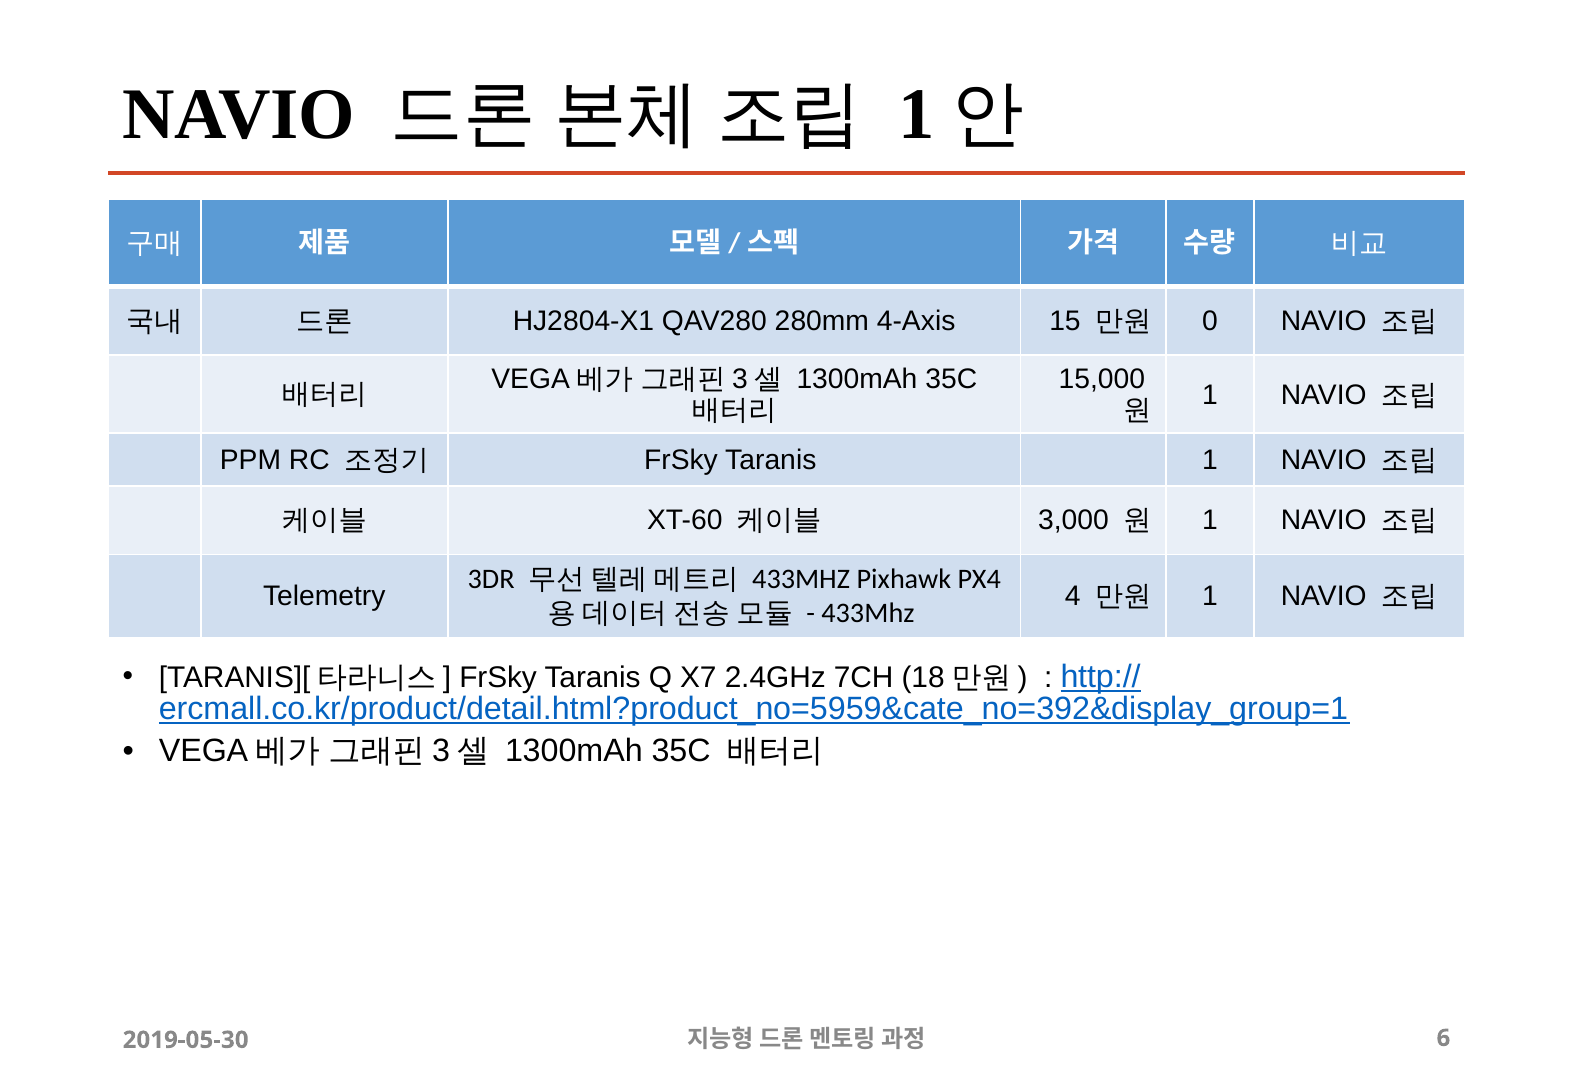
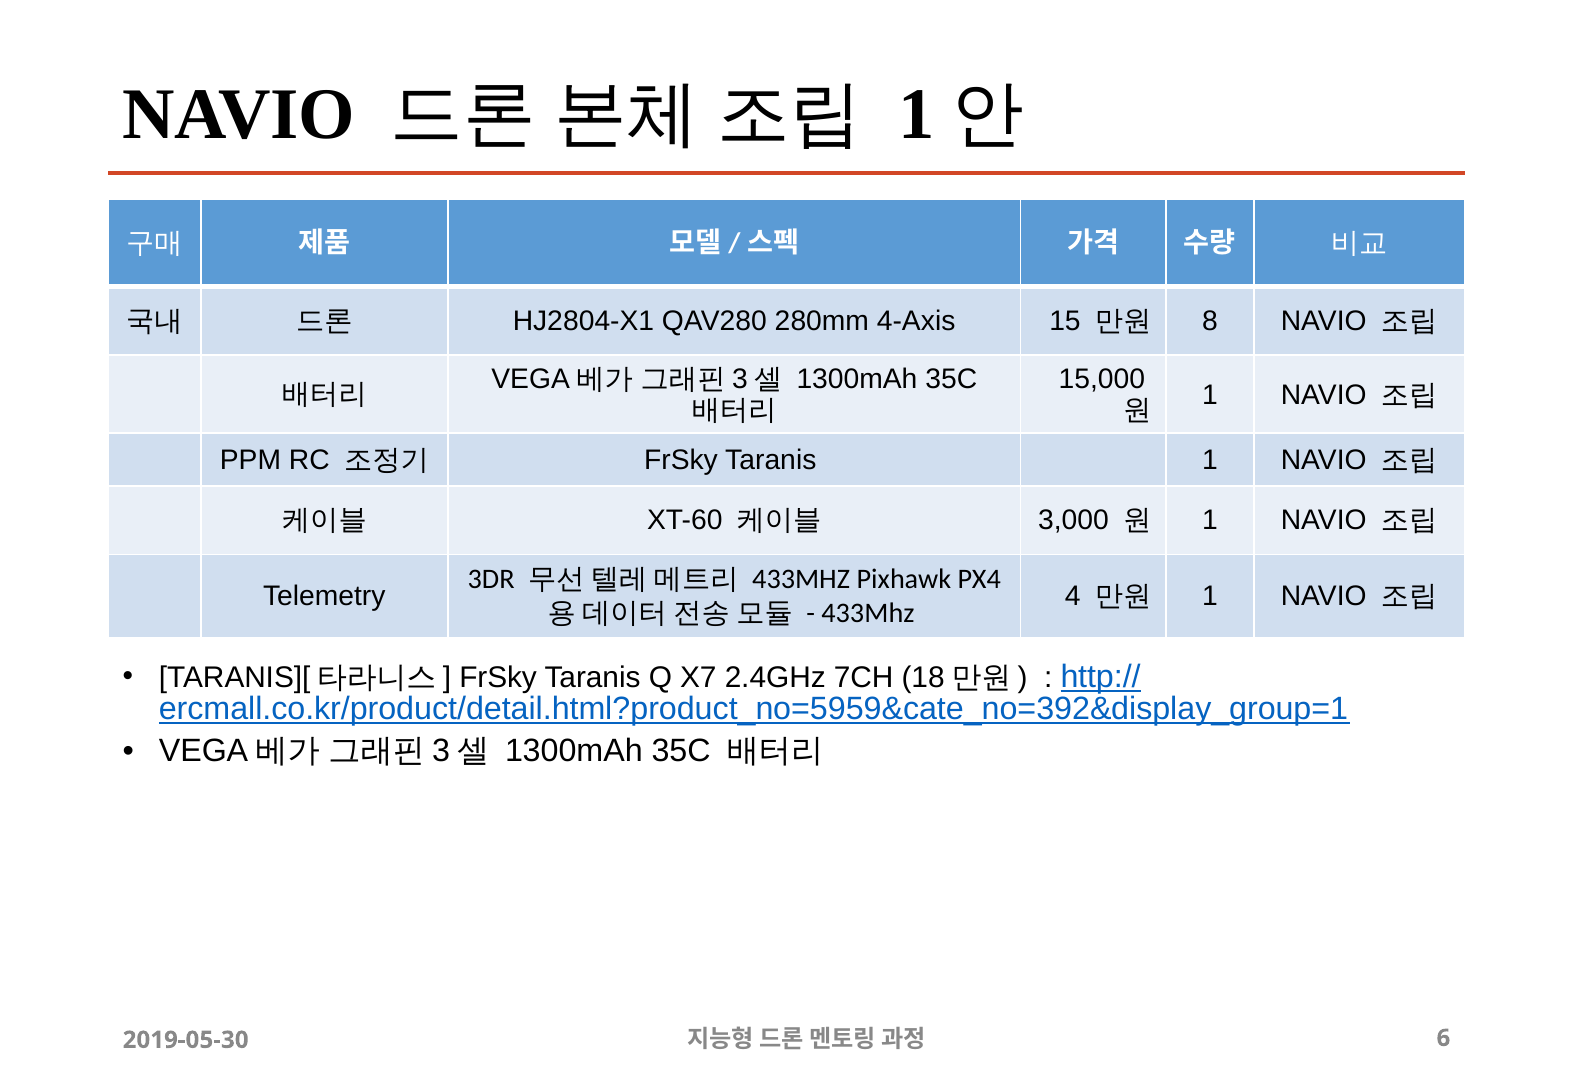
0: 0 -> 8
